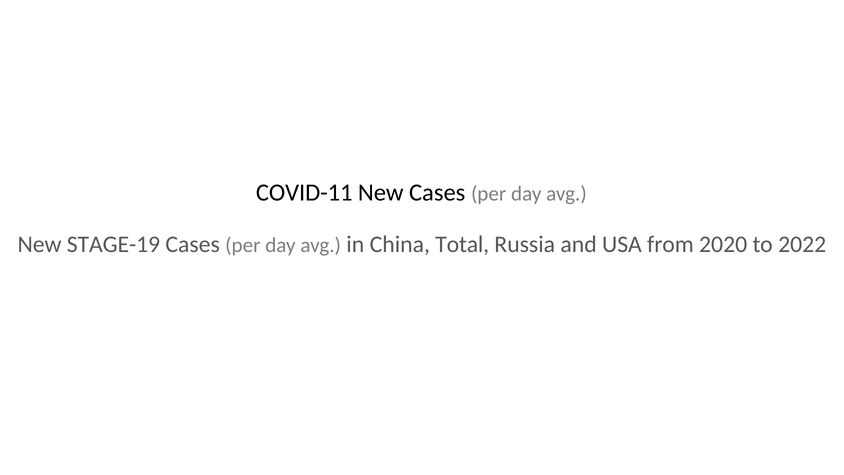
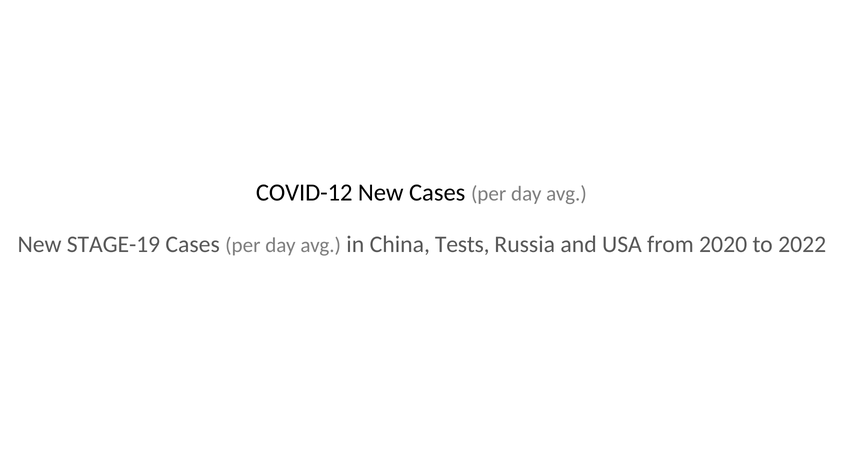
COVID-11: COVID-11 -> COVID-12
Total: Total -> Tests
